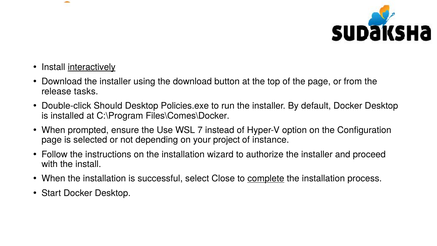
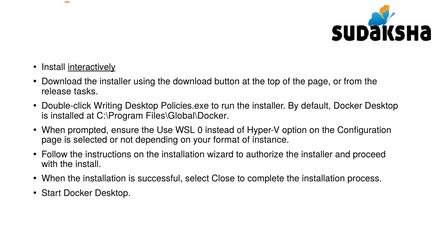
Should: Should -> Writing
Files\Comes\Docker: Files\Comes\Docker -> Files\Global\Docker
7: 7 -> 0
project: project -> format
complete underline: present -> none
